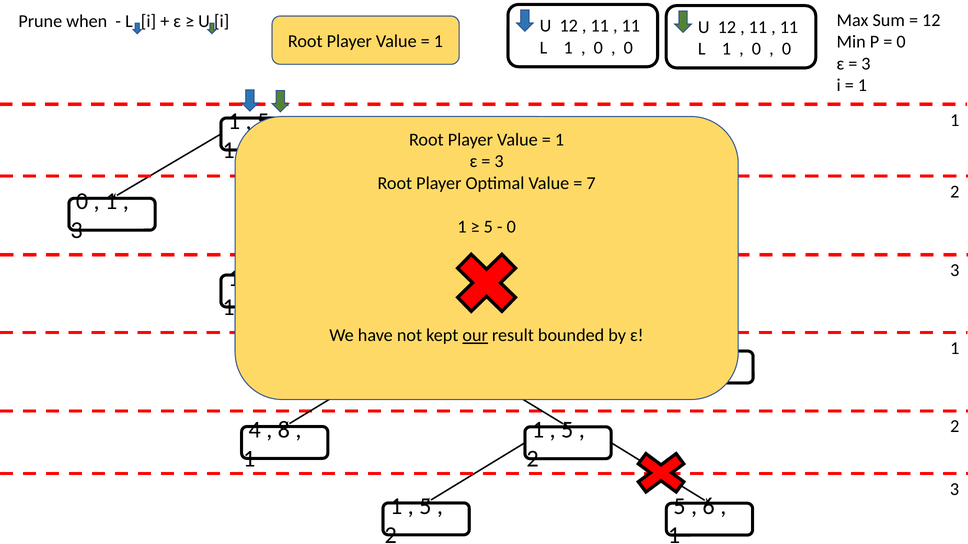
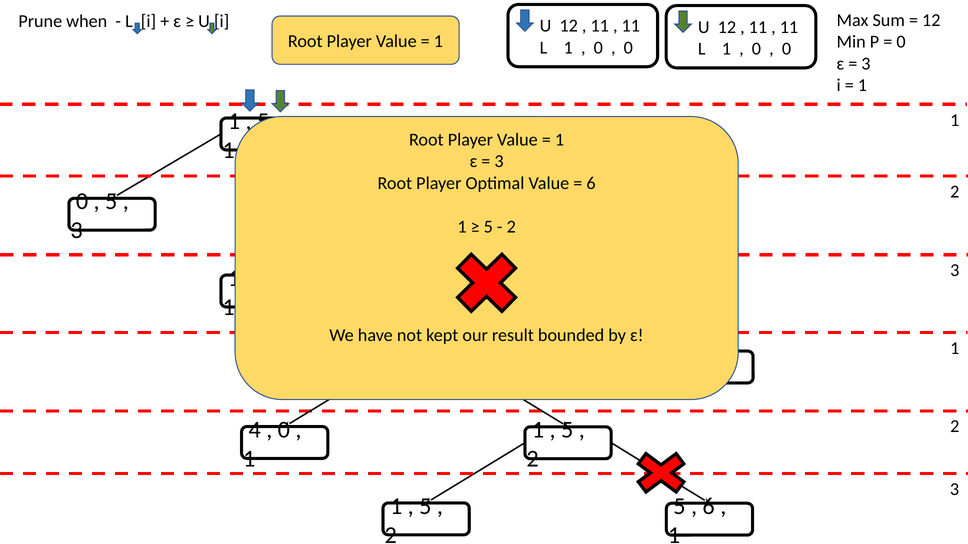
7 at (591, 183): 7 -> 6
1 at (111, 202): 1 -> 5
0 at (511, 227): 0 -> 2
our underline: present -> none
8 at (284, 430): 8 -> 0
